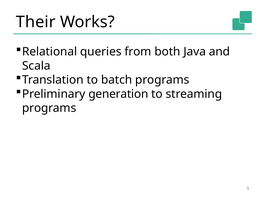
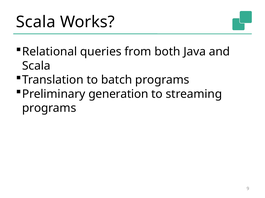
Their at (36, 22): Their -> Scala
